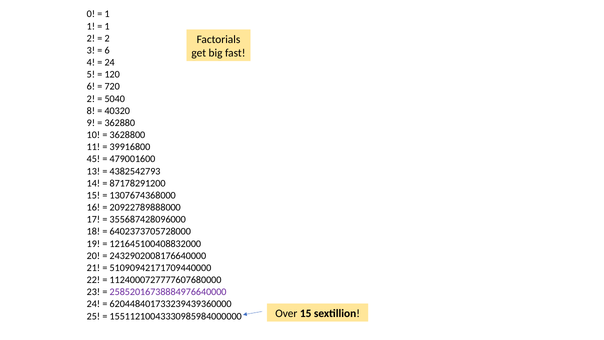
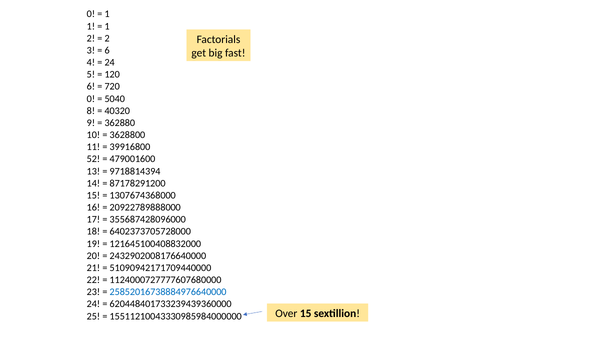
2 at (91, 99): 2 -> 0
45: 45 -> 52
4382542793: 4382542793 -> 9718814394
25852016738884976640000 colour: purple -> blue
